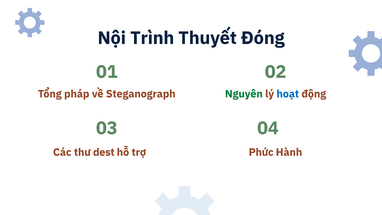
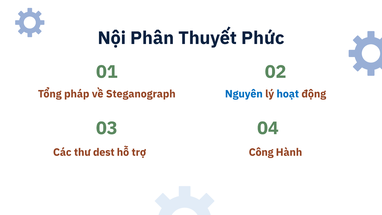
Trình: Trình -> Phân
Đóng: Đóng -> Phức
Nguyên colour: green -> blue
Phức: Phức -> Công
